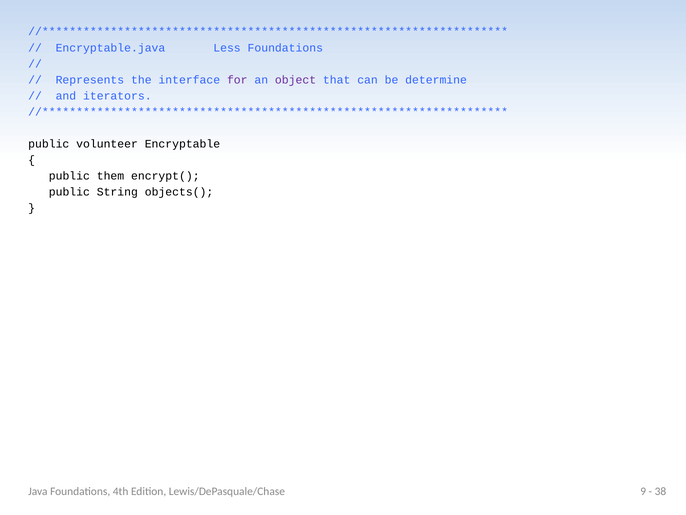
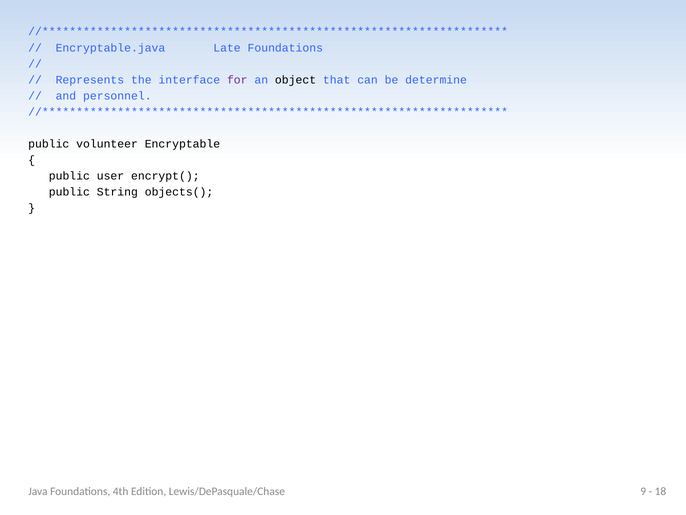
Less: Less -> Late
object colour: purple -> black
iterators: iterators -> personnel
them: them -> user
38: 38 -> 18
